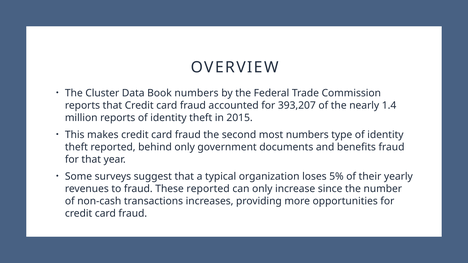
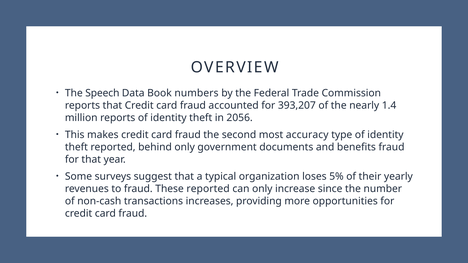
Cluster: Cluster -> Speech
2015: 2015 -> 2056
most numbers: numbers -> accuracy
